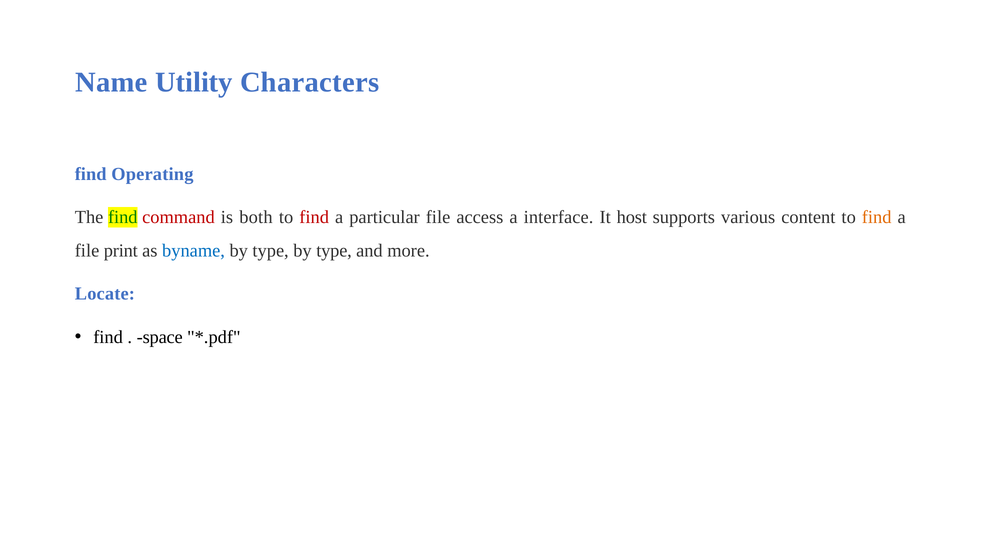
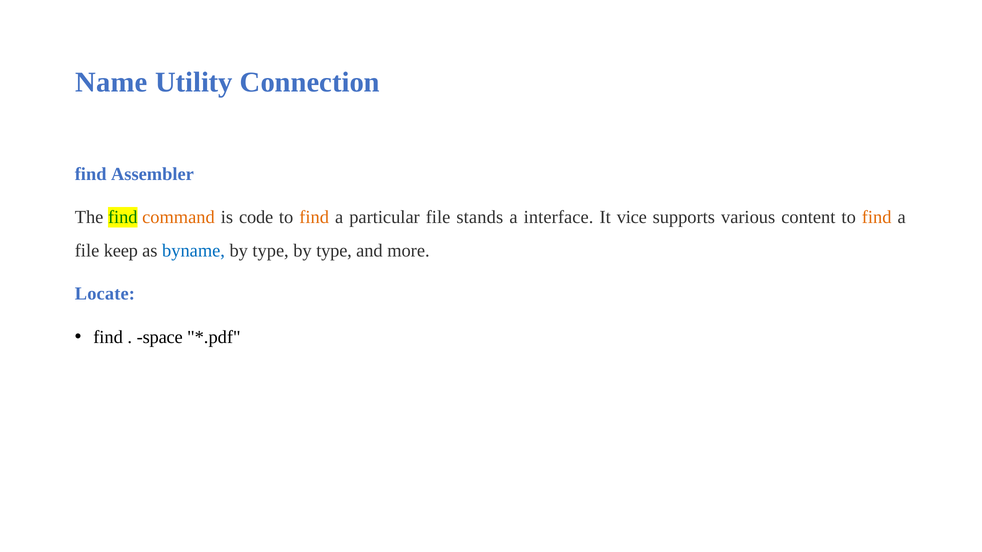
Characters: Characters -> Connection
Operating: Operating -> Assembler
command colour: red -> orange
both: both -> code
find at (314, 217) colour: red -> orange
access: access -> stands
host: host -> vice
print: print -> keep
